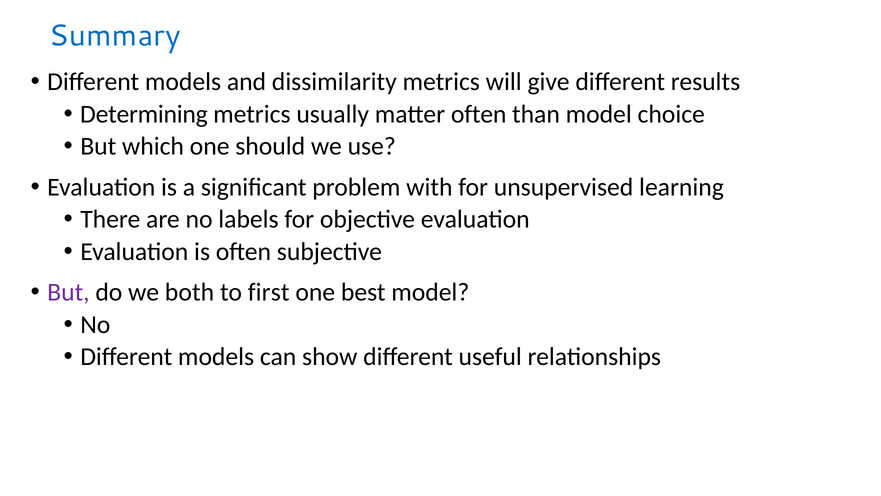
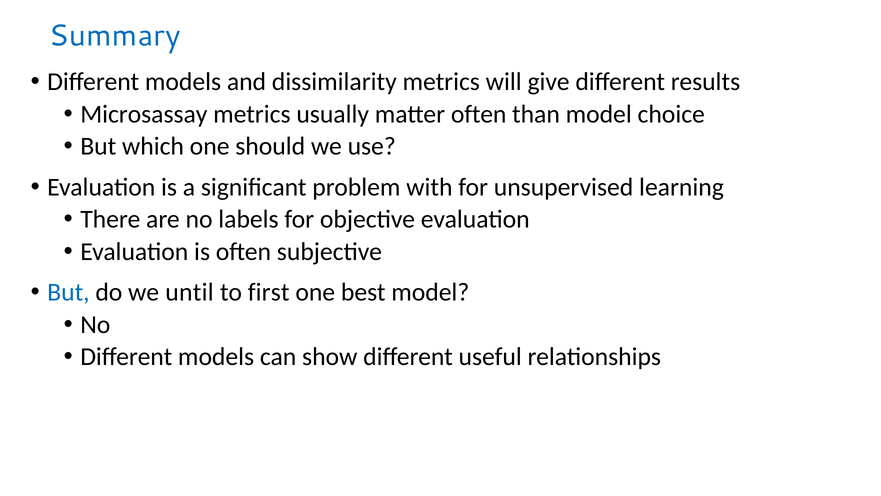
Determining: Determining -> Microsassay
But at (68, 292) colour: purple -> blue
both: both -> until
